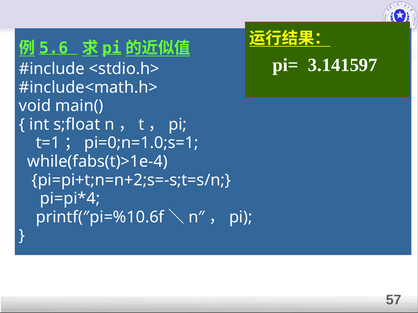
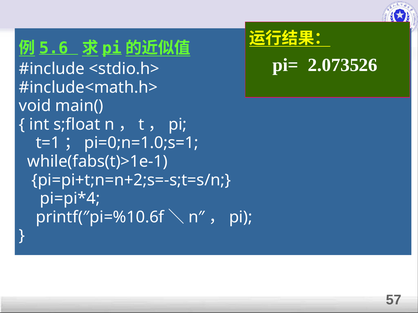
3.141597: 3.141597 -> 2.073526
while(fabs(t)>1e-4: while(fabs(t)>1e-4 -> while(fabs(t)>1e-1
